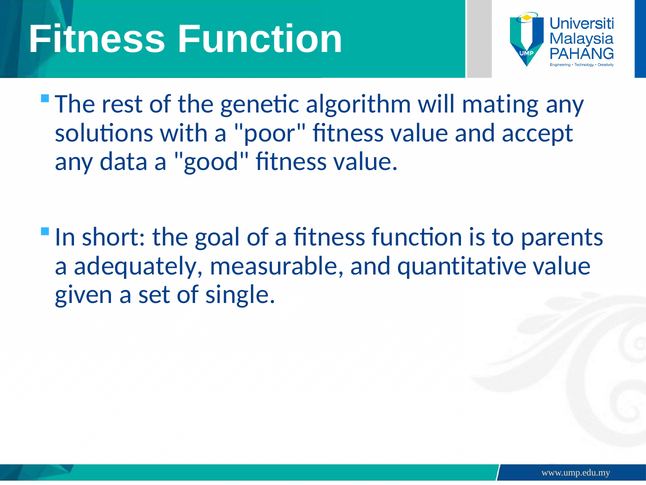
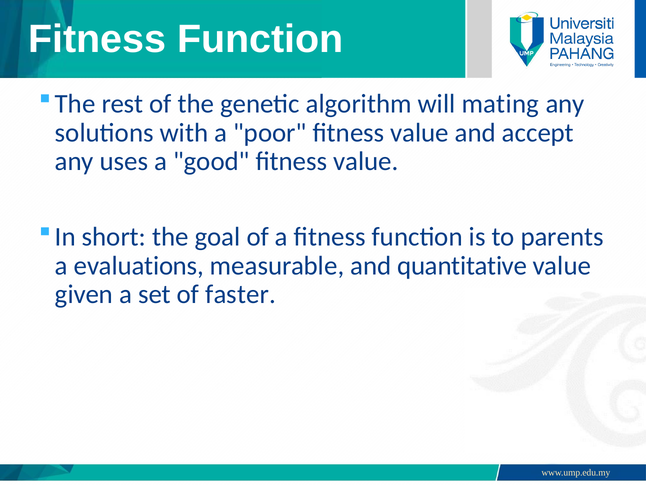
data: data -> uses
adequately: adequately -> evaluations
single: single -> faster
